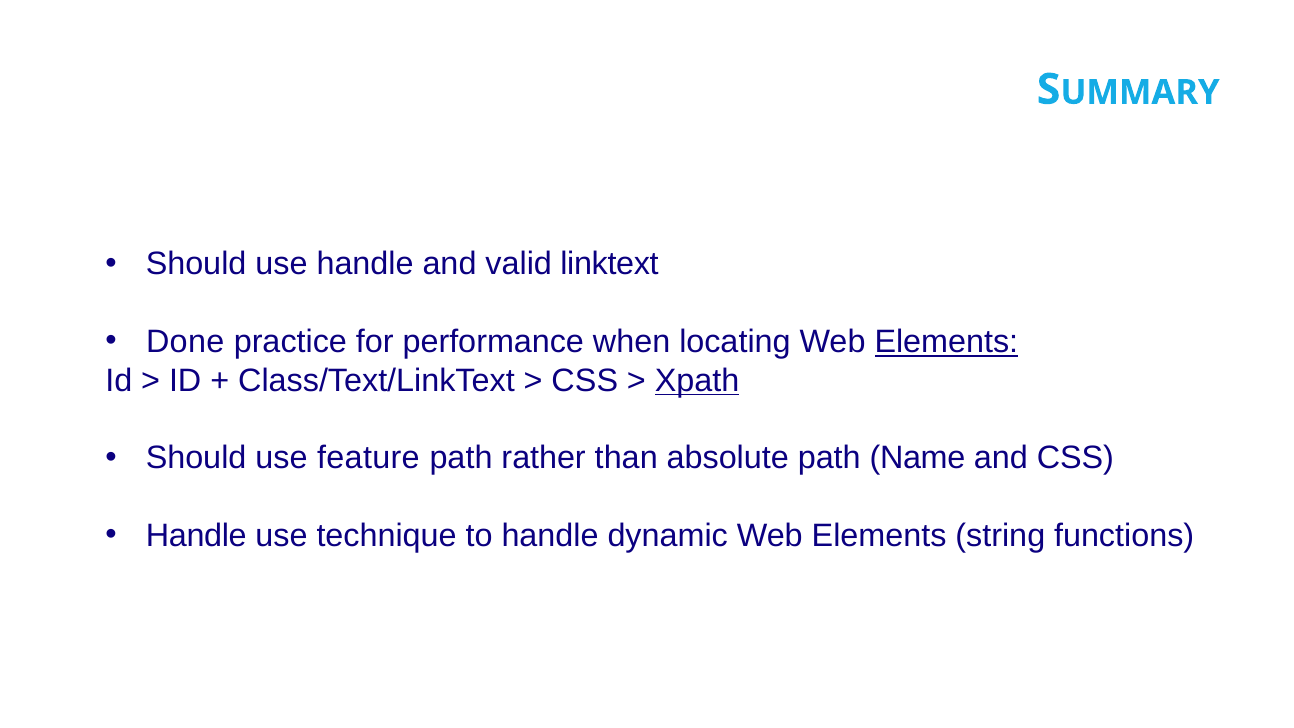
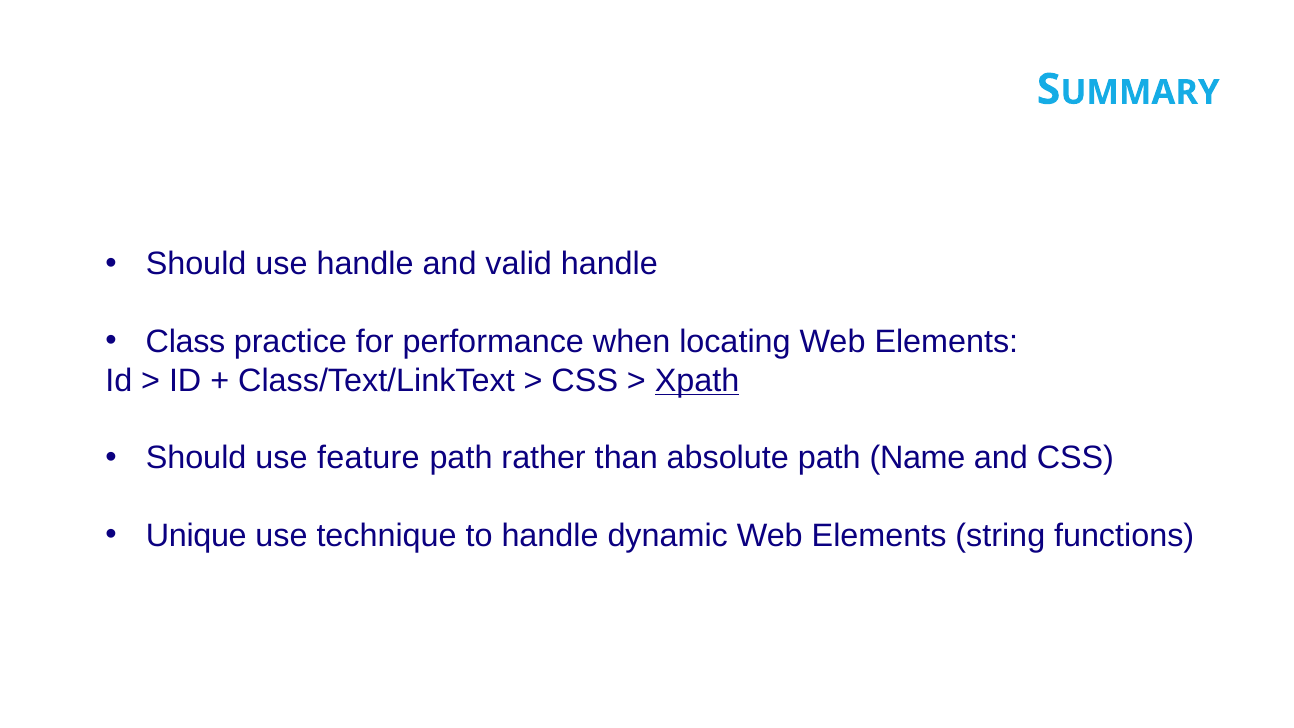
valid linktext: linktext -> handle
Done: Done -> Class
Elements at (946, 342) underline: present -> none
Handle at (196, 536): Handle -> Unique
